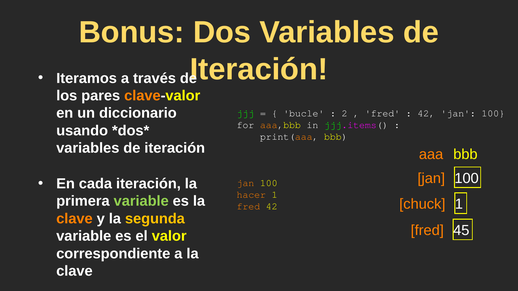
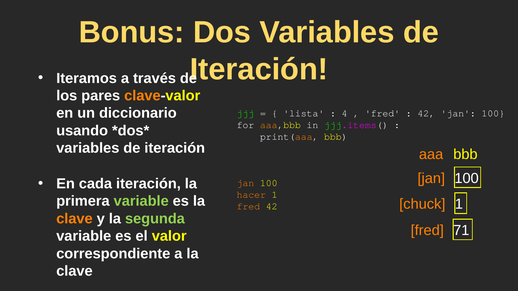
bucle: bucle -> lista
2: 2 -> 4
segunda colour: yellow -> light green
45: 45 -> 71
